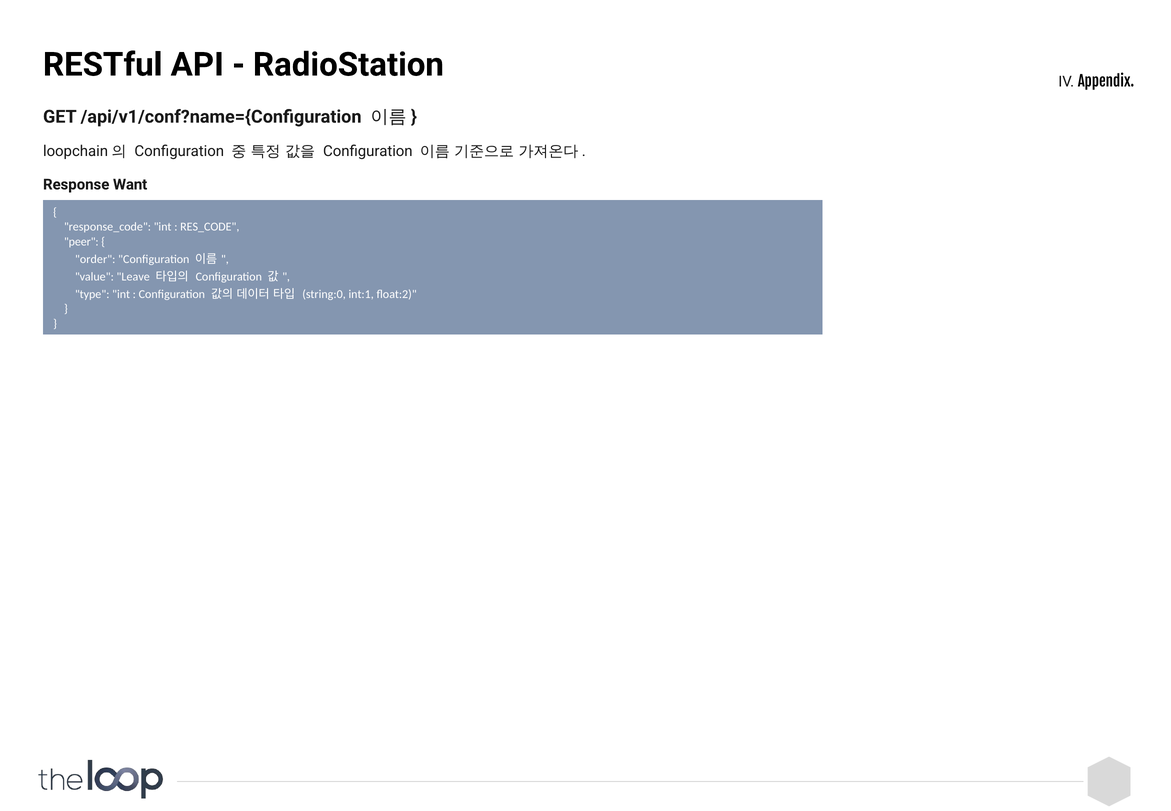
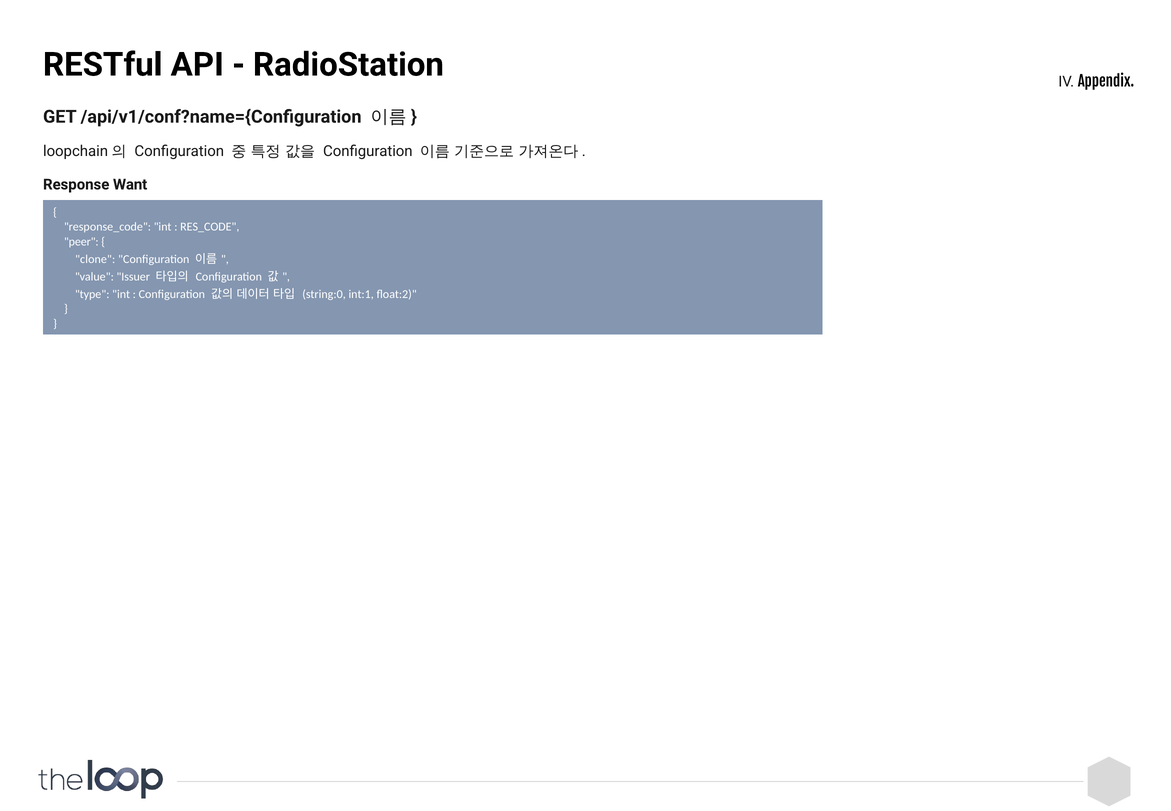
order: order -> clone
Leave: Leave -> Issuer
